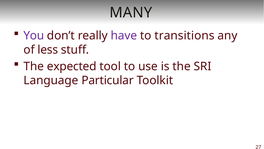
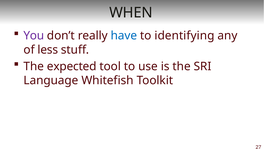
MANY: MANY -> WHEN
have colour: purple -> blue
transitions: transitions -> identifying
Particular: Particular -> Whitefish
